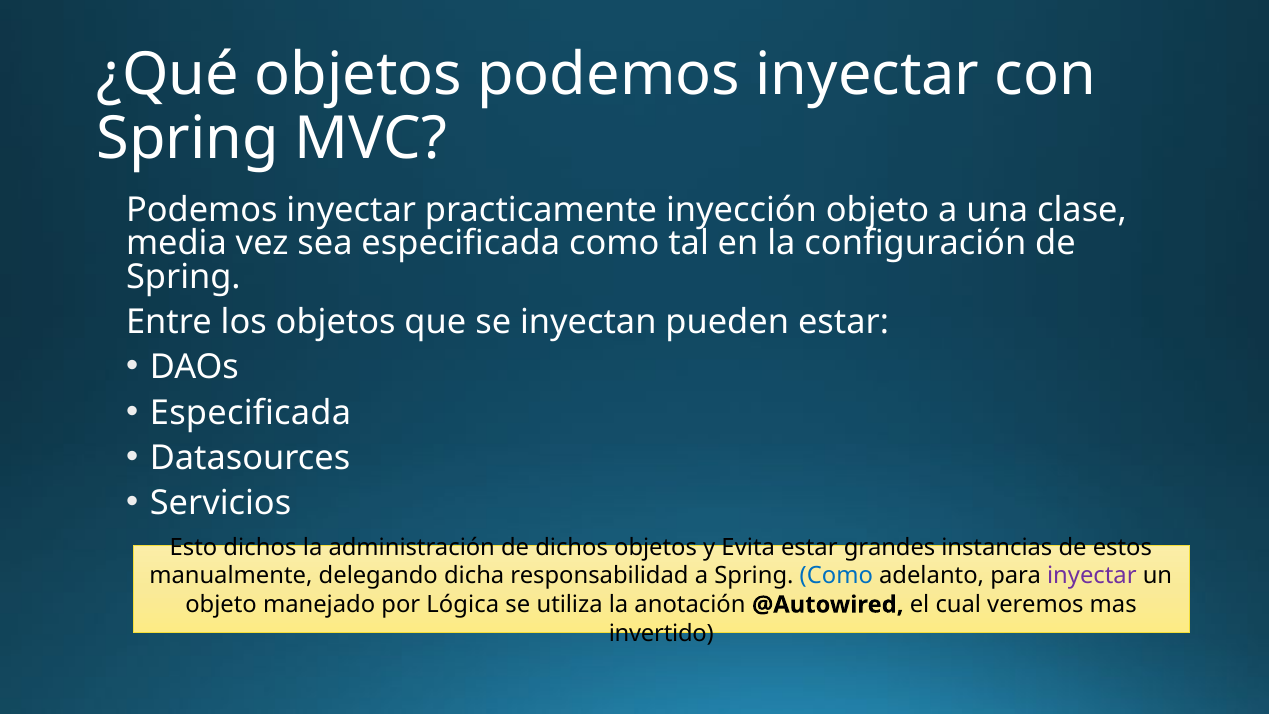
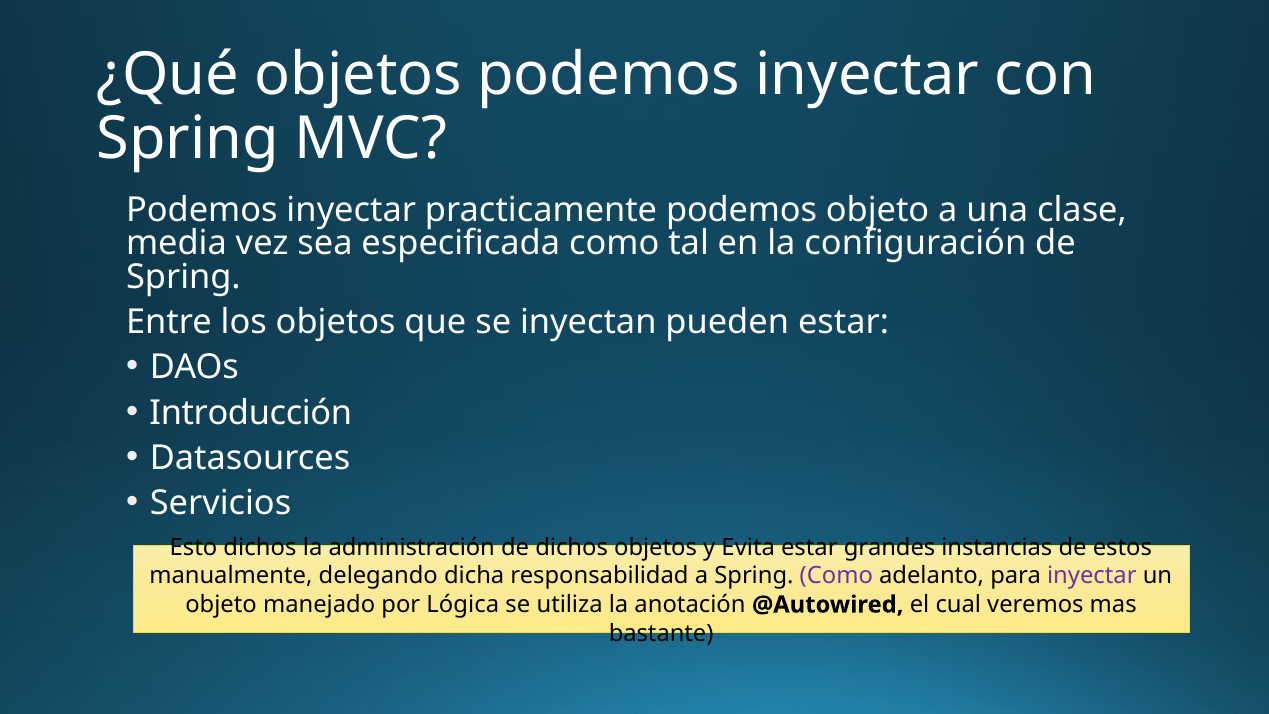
practicamente inyección: inyección -> podemos
Especificada at (251, 413): Especificada -> Introducción
Como at (836, 576) colour: blue -> purple
invertido: invertido -> bastante
